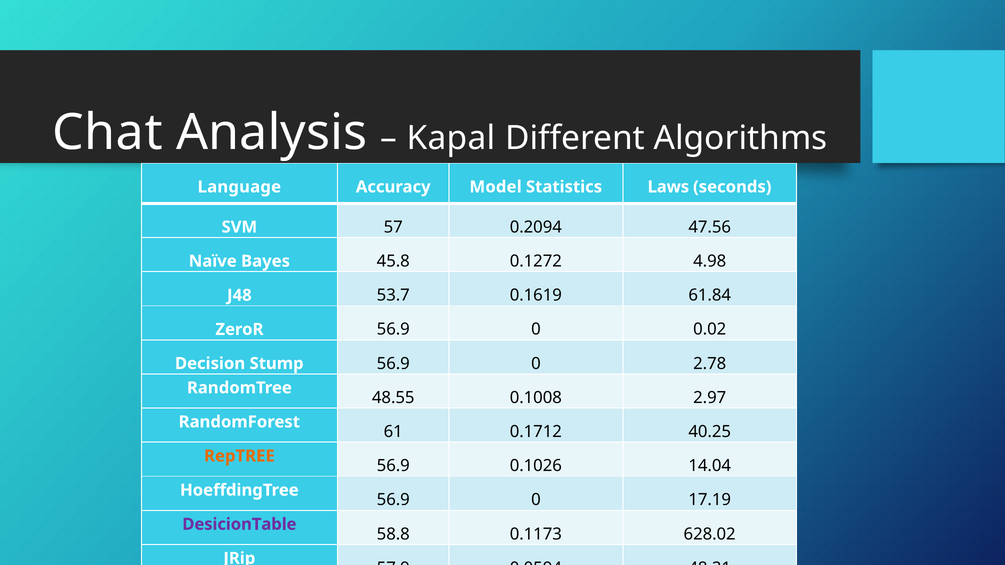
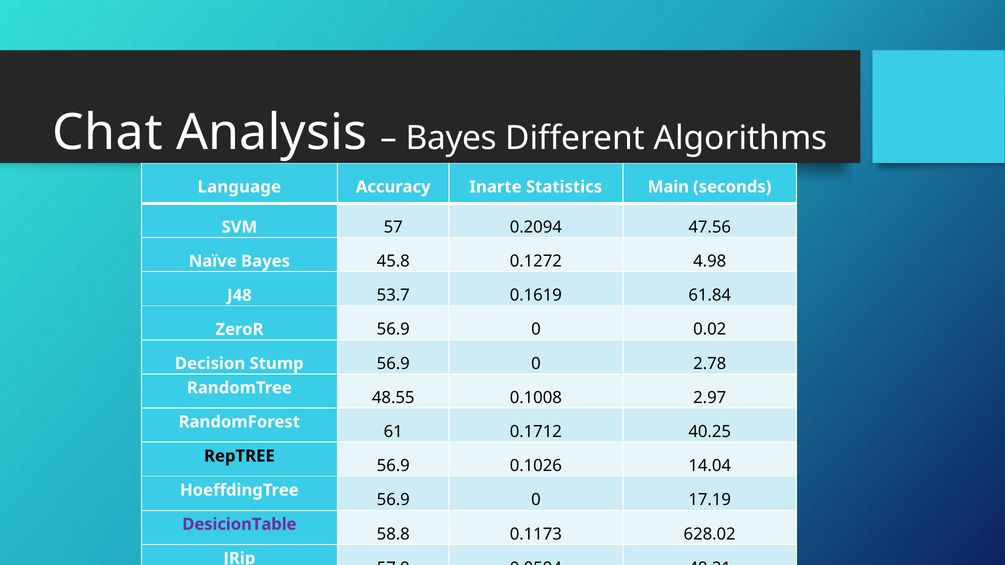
Kapal at (451, 138): Kapal -> Bayes
Model: Model -> Inarte
Laws: Laws -> Main
RepTREE colour: orange -> black
